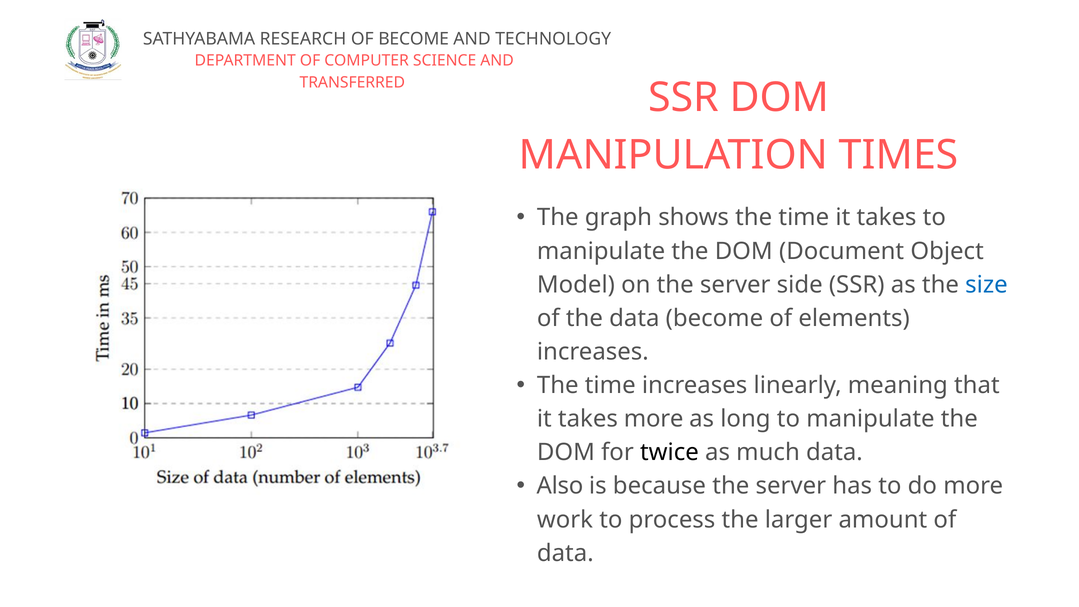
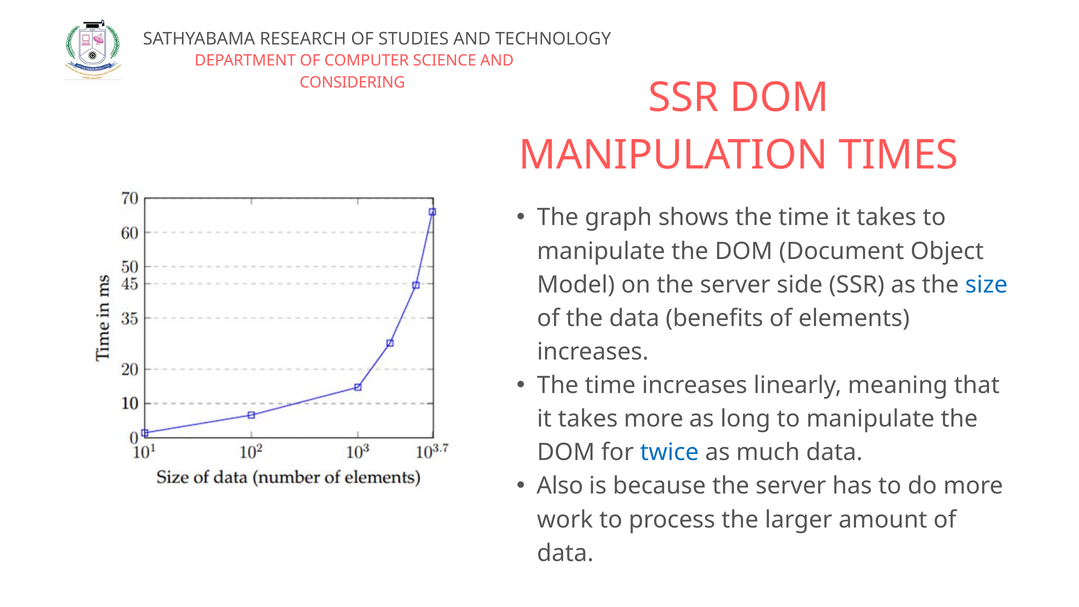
OF BECOME: BECOME -> STUDIES
TRANSFERRED: TRANSFERRED -> CONSIDERING
data become: become -> benefits
twice colour: black -> blue
